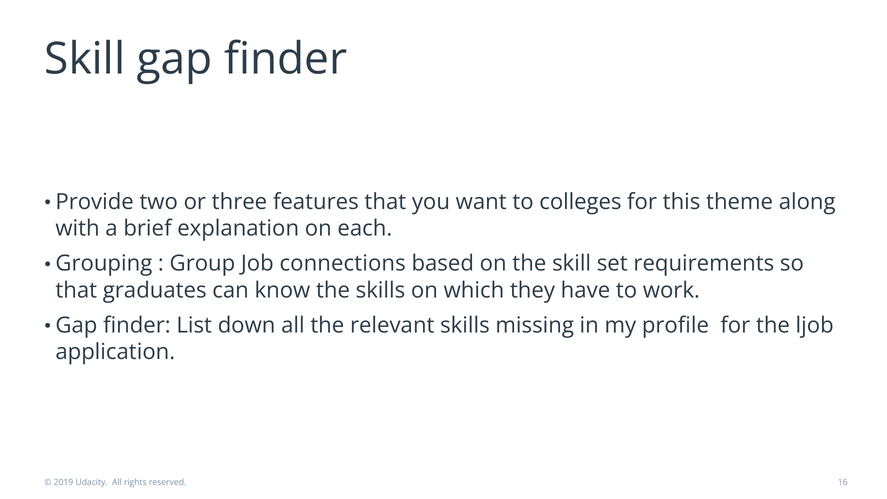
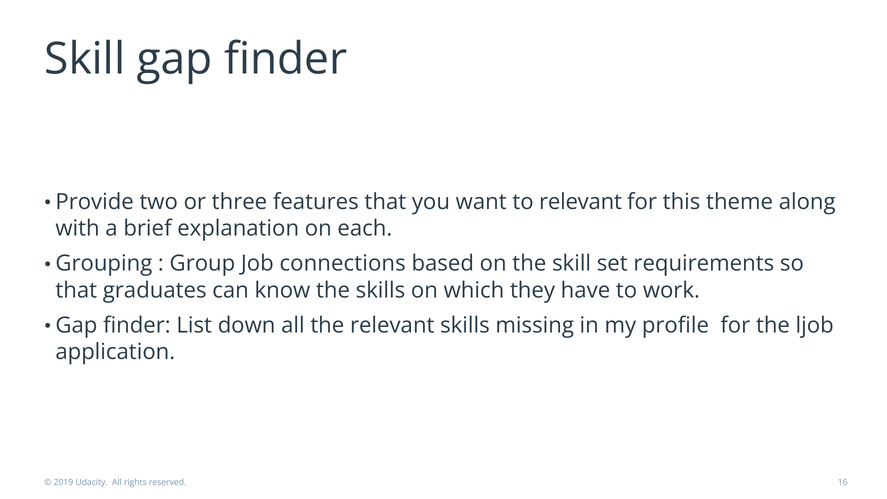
to colleges: colleges -> relevant
